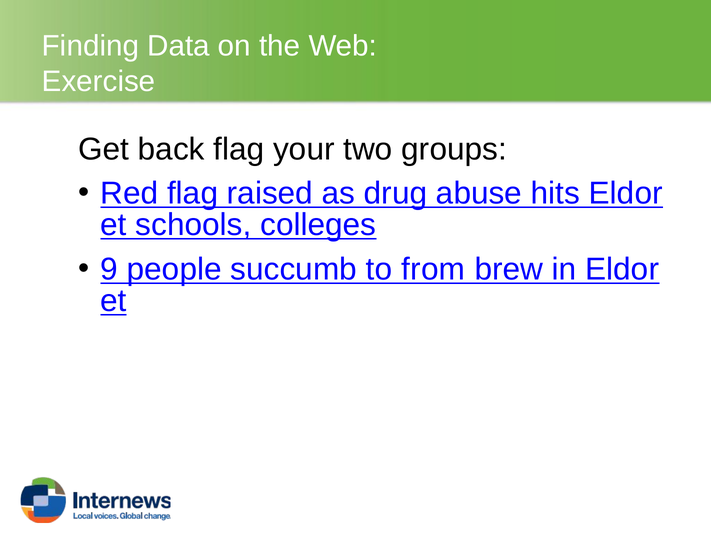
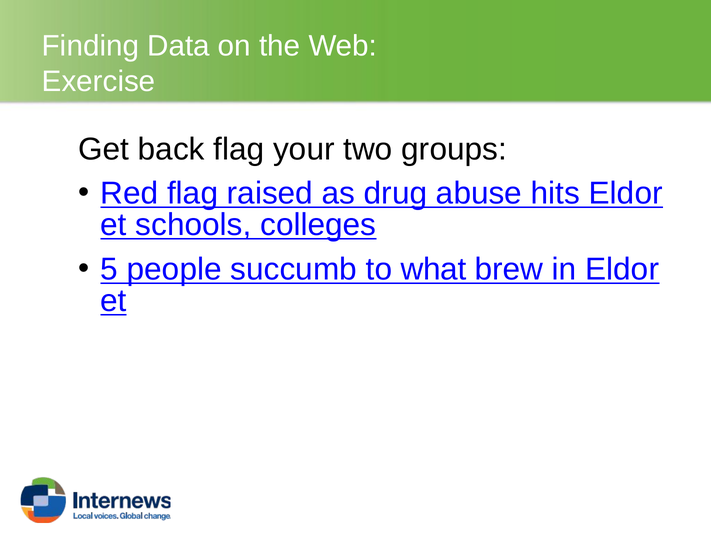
9: 9 -> 5
from: from -> what
